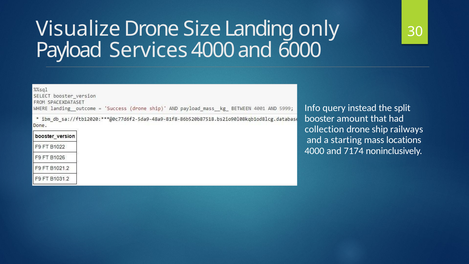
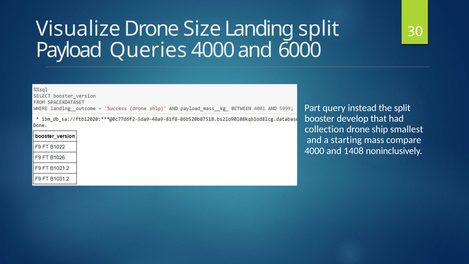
Landing only: only -> split
Services: Services -> Queries
Info: Info -> Part
amount: amount -> develop
railways: railways -> smallest
locations: locations -> compare
7174: 7174 -> 1408
